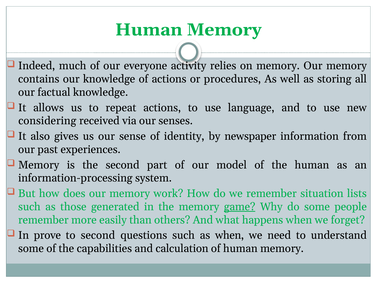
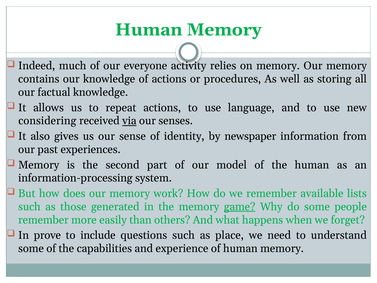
via underline: none -> present
situation: situation -> available
to second: second -> include
as when: when -> place
calculation: calculation -> experience
